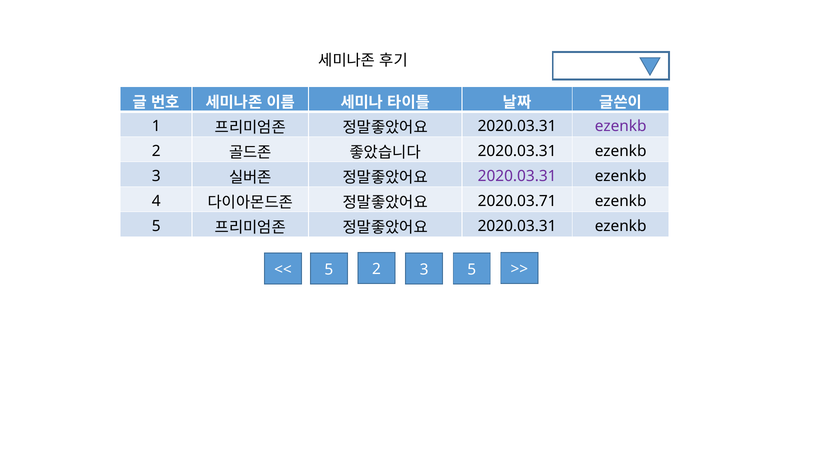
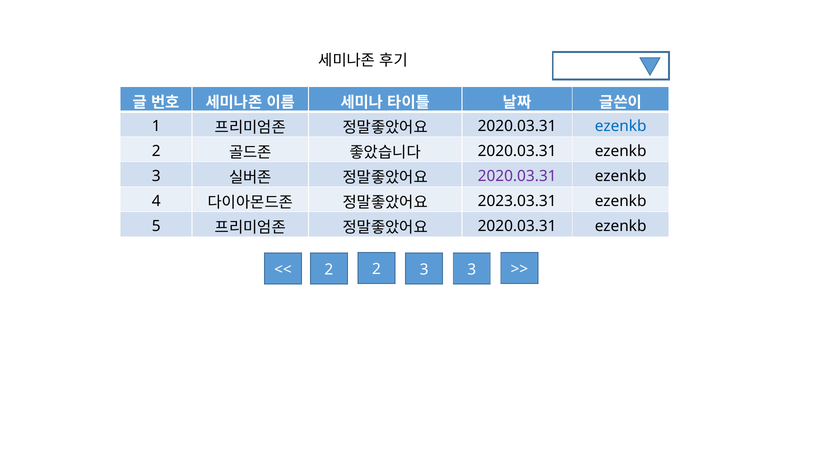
ezenkb at (621, 126) colour: purple -> blue
2020.03.71: 2020.03.71 -> 2023.03.31
5 at (329, 270): 5 -> 2
3 5: 5 -> 3
